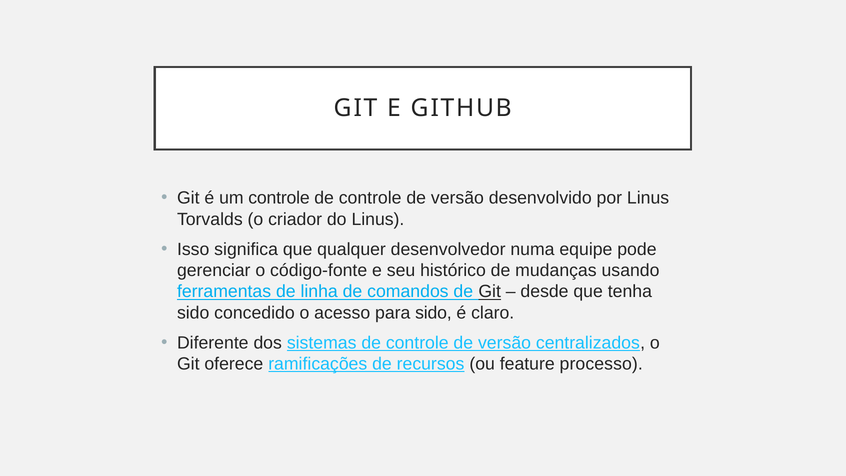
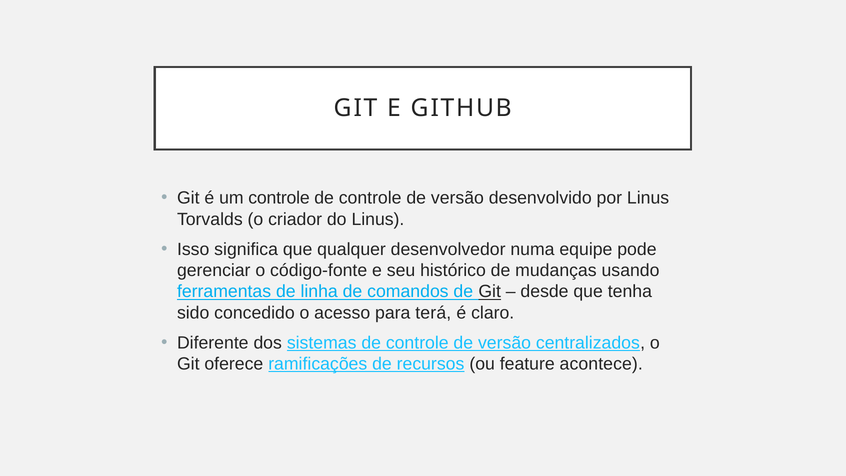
para sido: sido -> terá
processo: processo -> acontece
